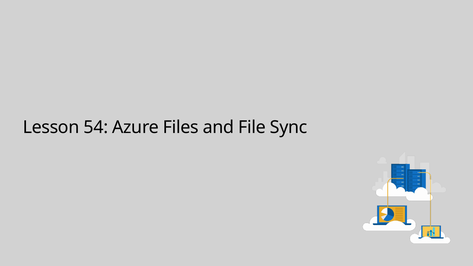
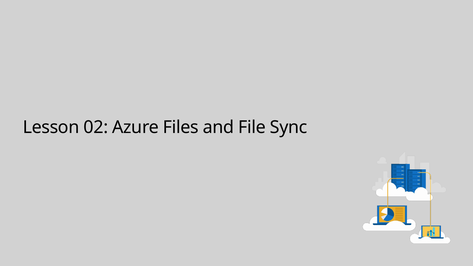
54: 54 -> 02
